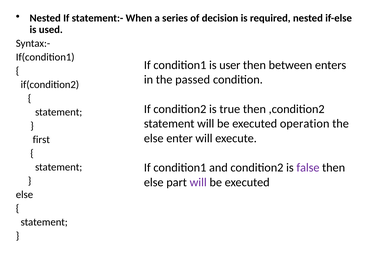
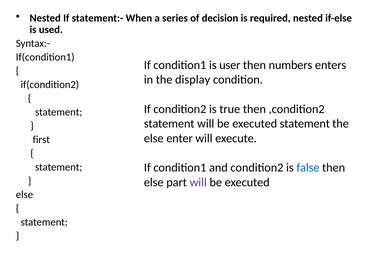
between: between -> numbers
passed: passed -> display
executed operation: operation -> statement
false colour: purple -> blue
